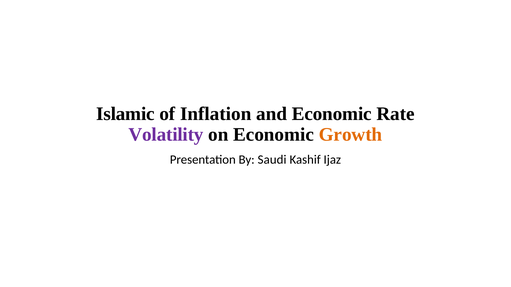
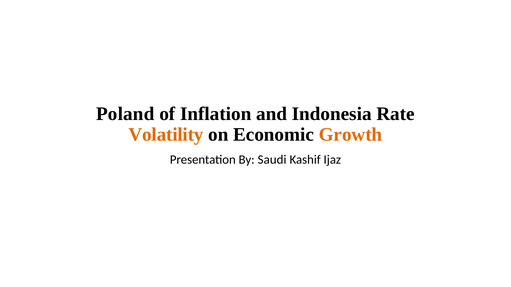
Islamic: Islamic -> Poland
and Economic: Economic -> Indonesia
Volatility colour: purple -> orange
